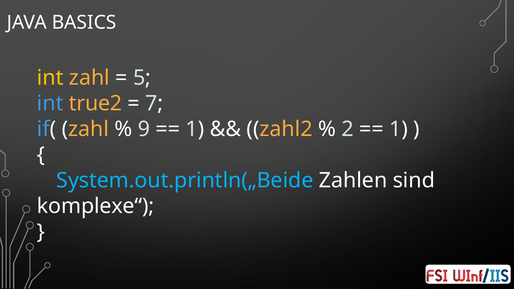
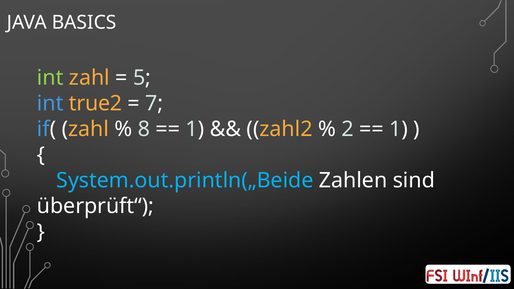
int at (50, 78) colour: yellow -> light green
9: 9 -> 8
komplexe“: komplexe“ -> überprüft“
